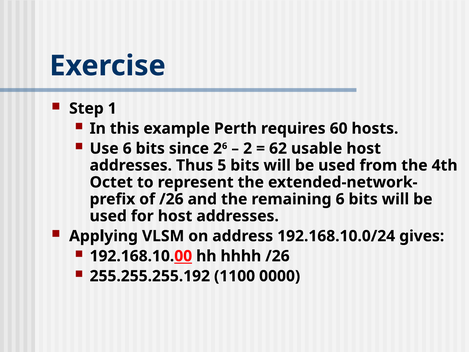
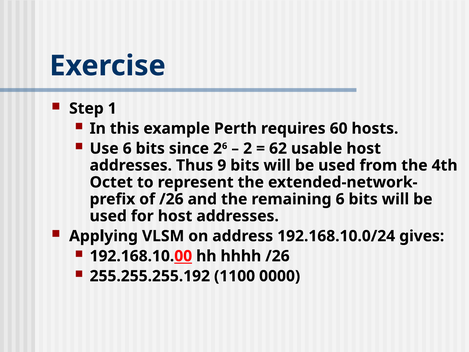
5: 5 -> 9
